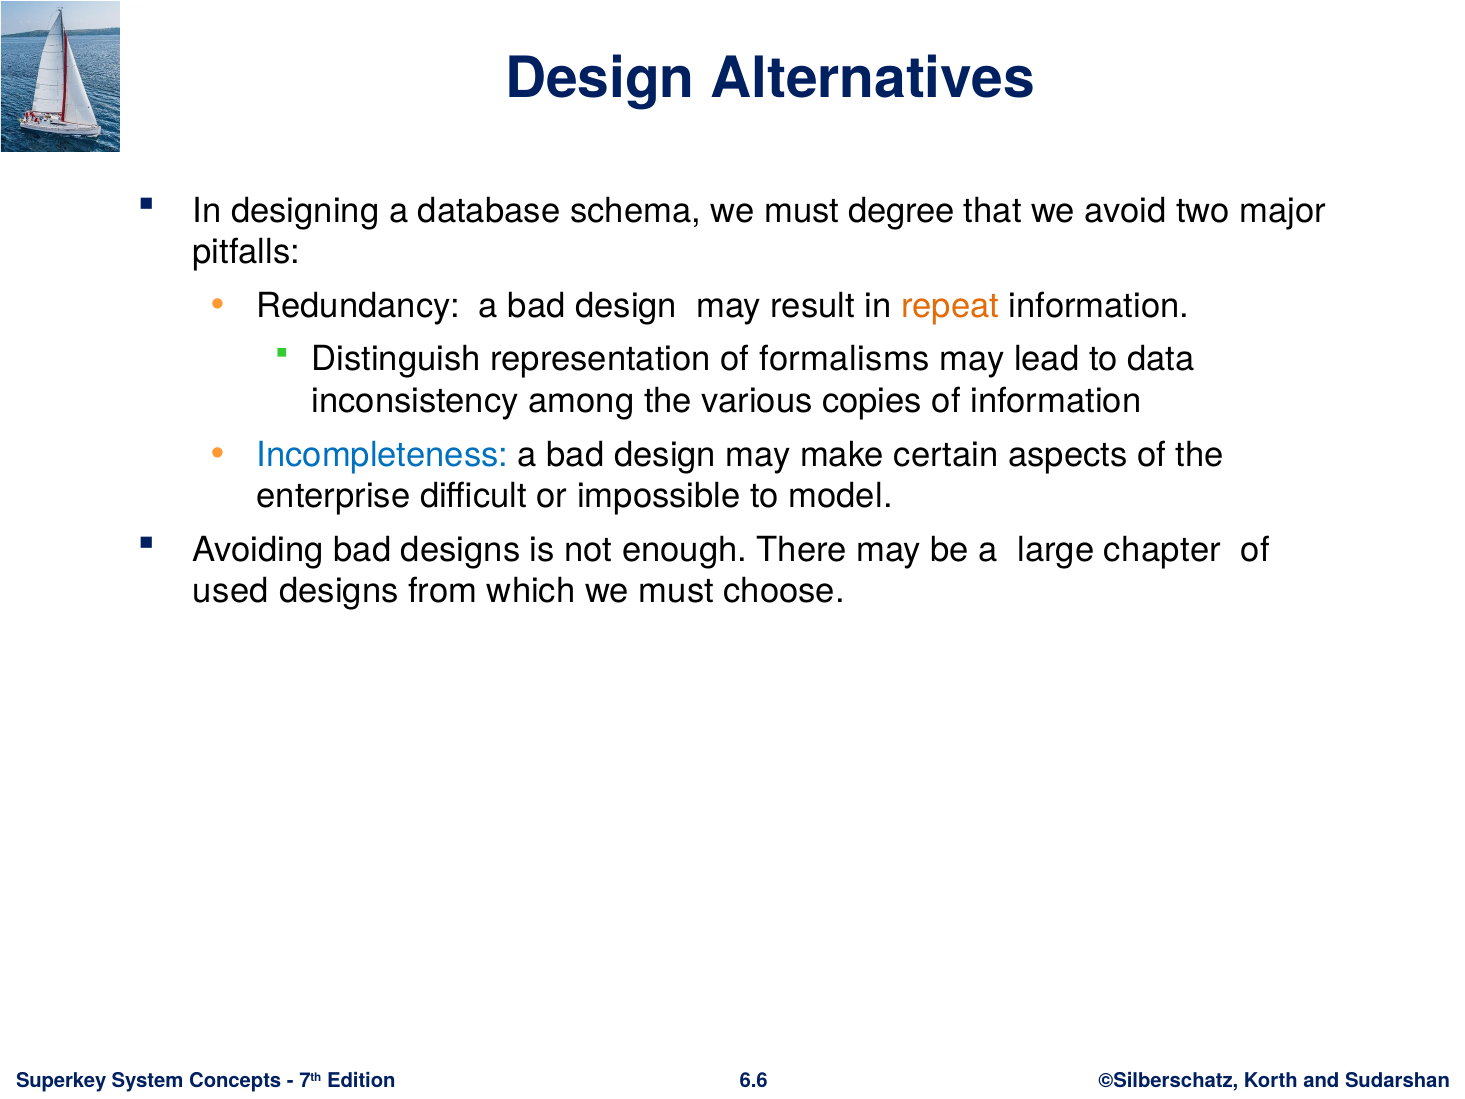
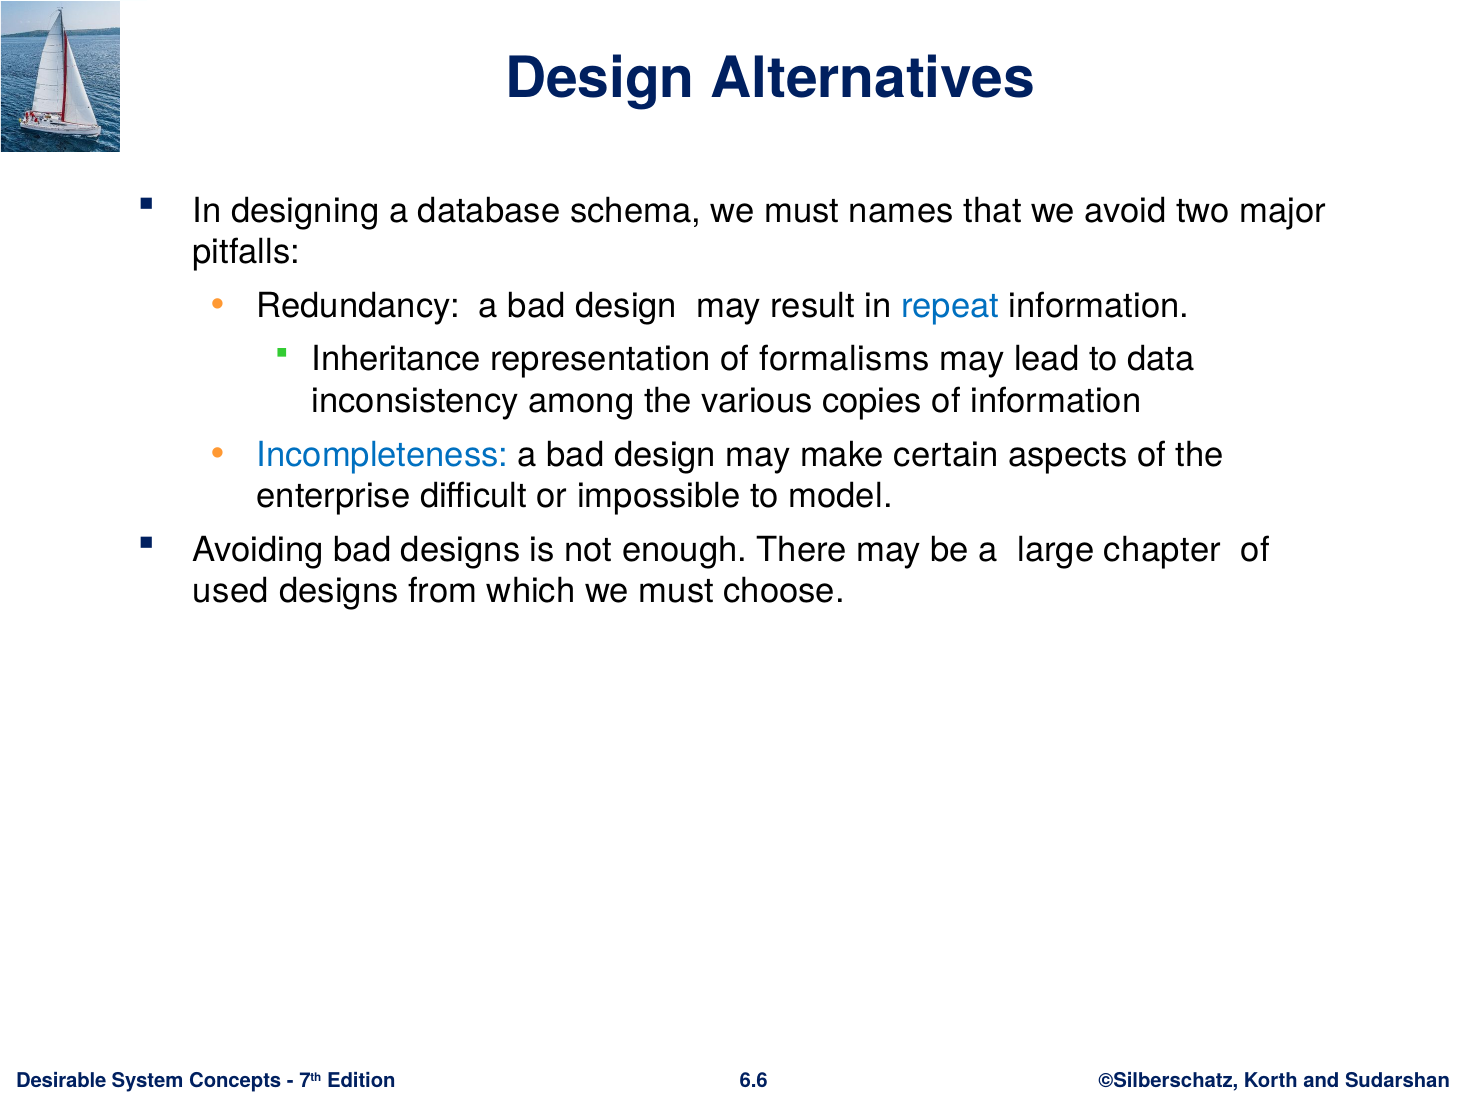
degree: degree -> names
repeat colour: orange -> blue
Distinguish: Distinguish -> Inheritance
Superkey: Superkey -> Desirable
